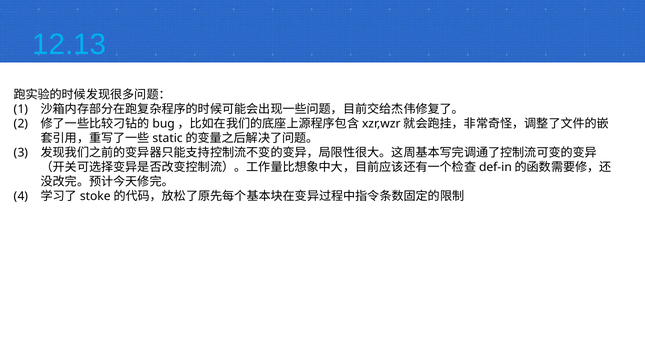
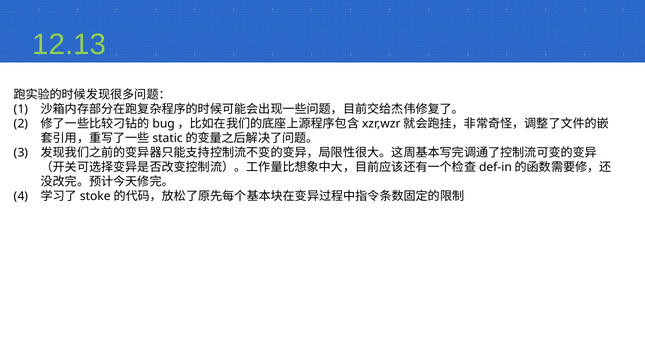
12.13 colour: light blue -> light green
